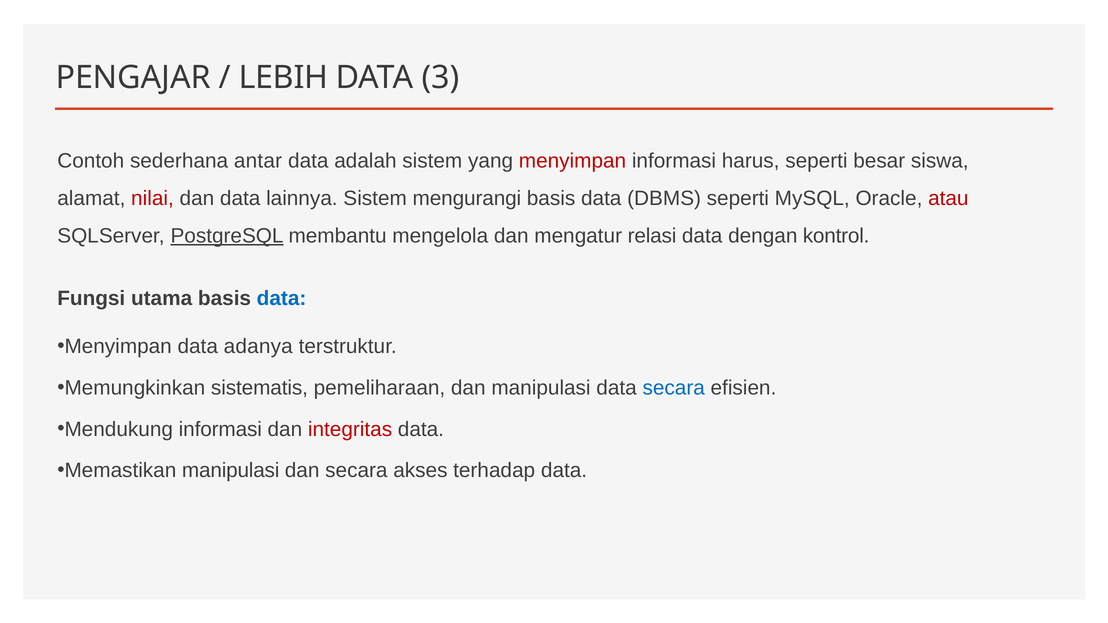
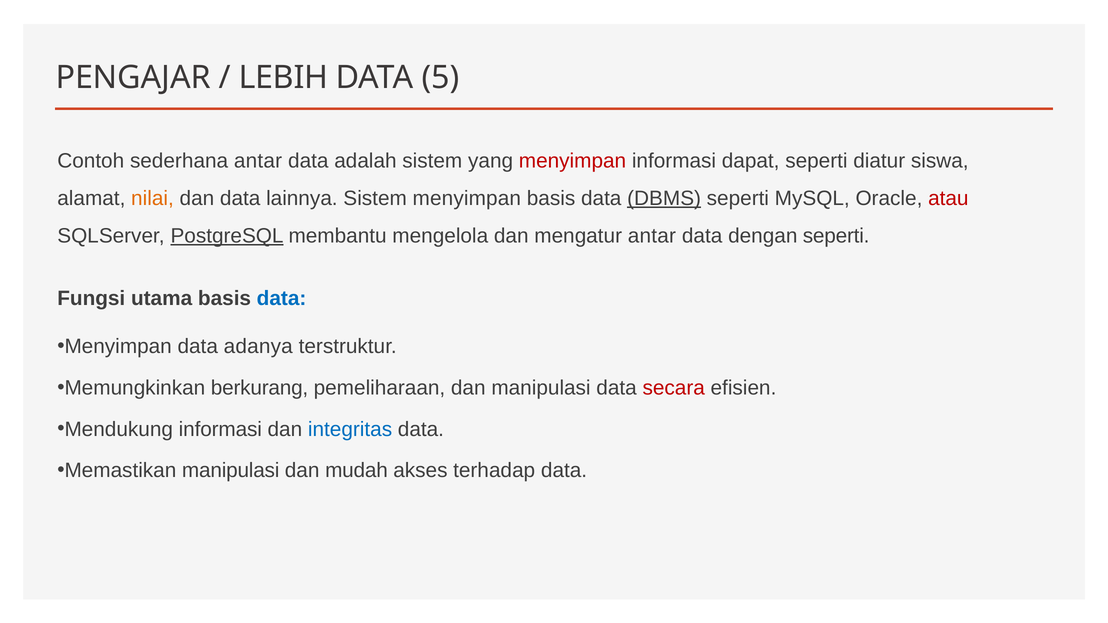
3: 3 -> 5
harus: harus -> dapat
besar: besar -> diatur
nilai colour: red -> orange
Sistem mengurangi: mengurangi -> menyimpan
DBMS underline: none -> present
mengatur relasi: relasi -> antar
dengan kontrol: kontrol -> seperti
sistematis: sistematis -> berkurang
secara at (674, 388) colour: blue -> red
integritas colour: red -> blue
dan secara: secara -> mudah
